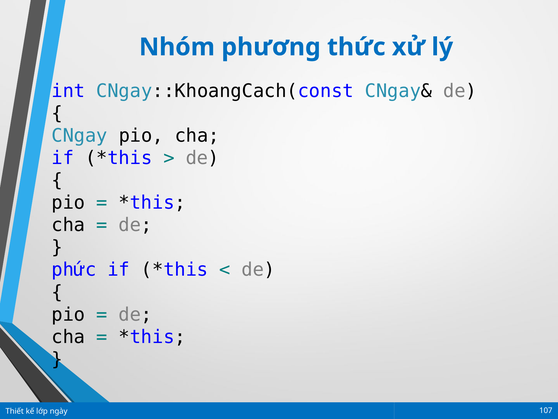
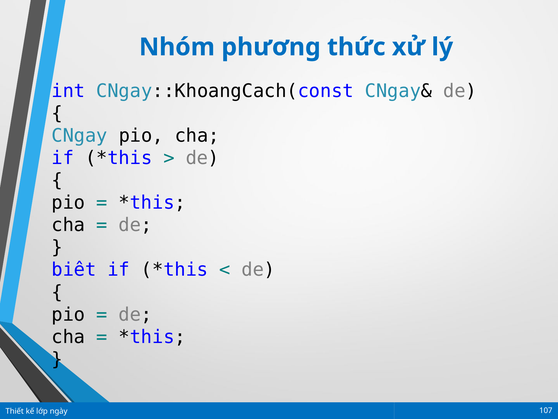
phức: phức -> biết
